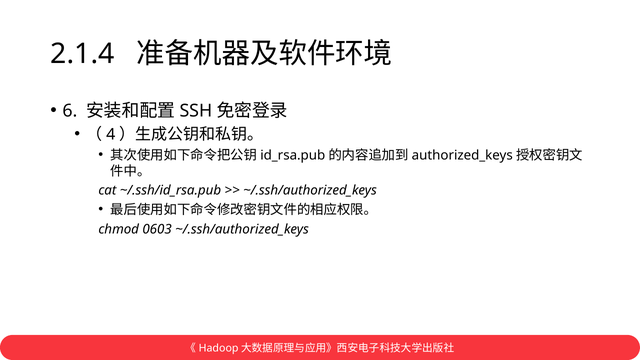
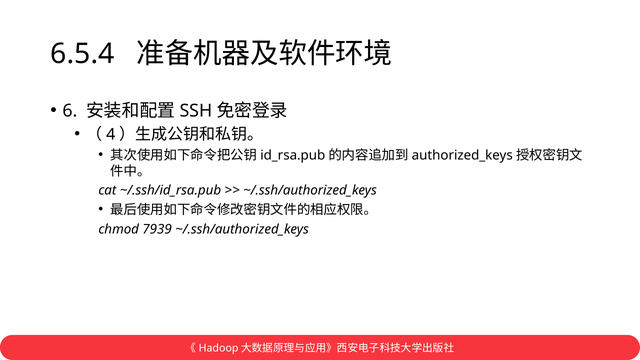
2.1.4: 2.1.4 -> 6.5.4
0603: 0603 -> 7939
